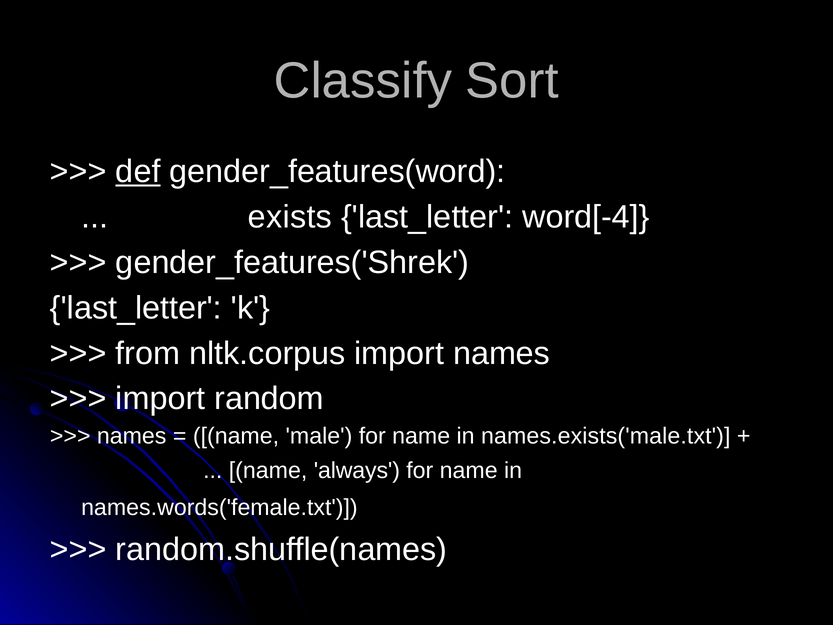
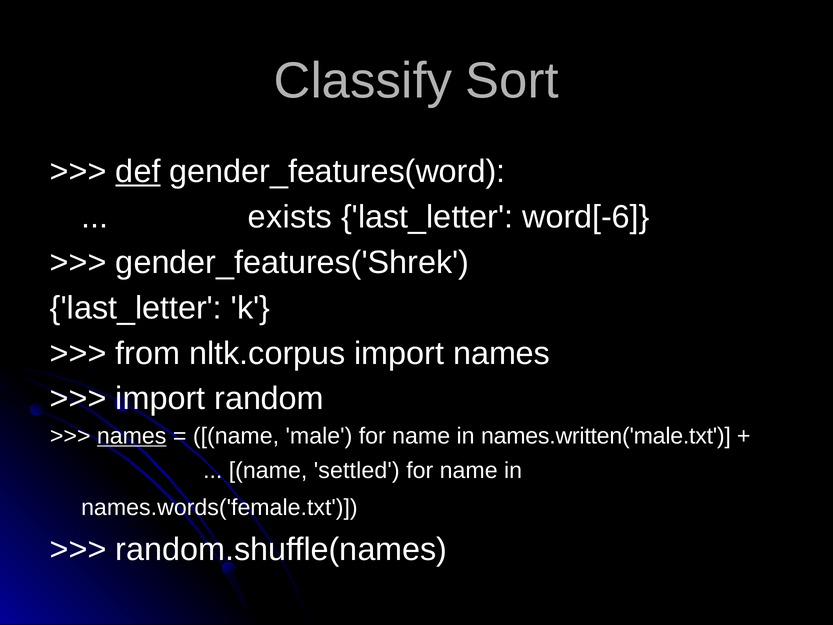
word[-4: word[-4 -> word[-6
names at (132, 436) underline: none -> present
names.exists('male.txt: names.exists('male.txt -> names.written('male.txt
always: always -> settled
